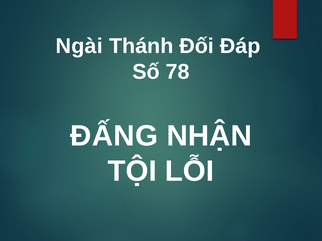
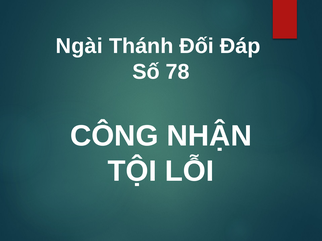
ĐẤNG: ĐẤNG -> CÔNG
